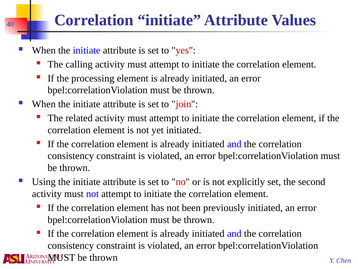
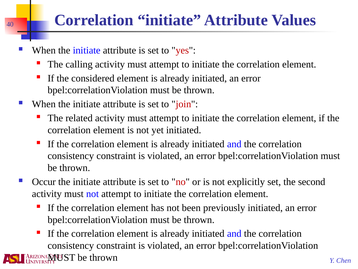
processing: processing -> considered
Using: Using -> Occur
